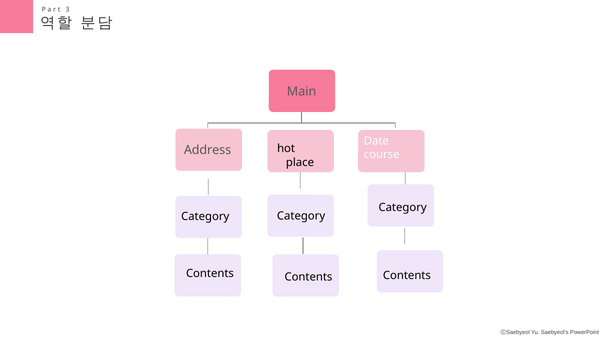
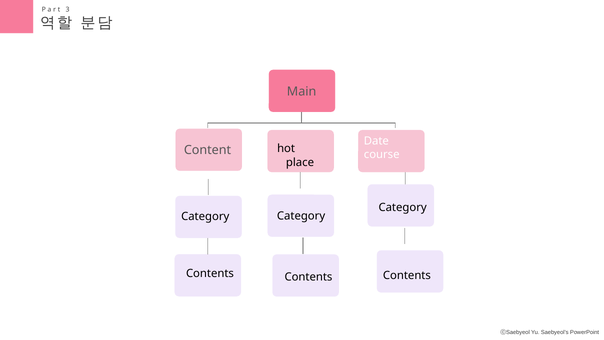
Address: Address -> Content
